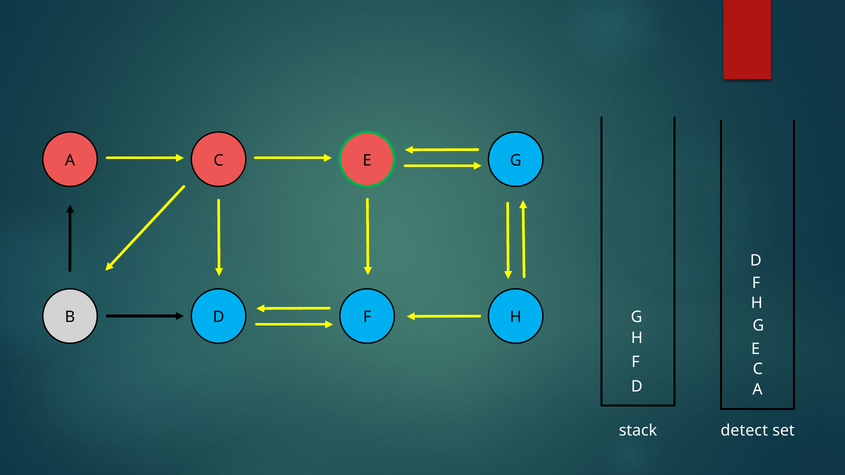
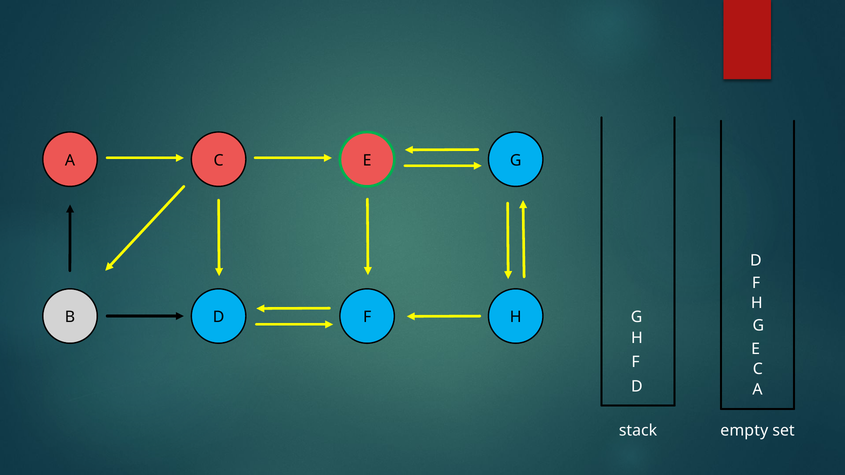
detect: detect -> empty
